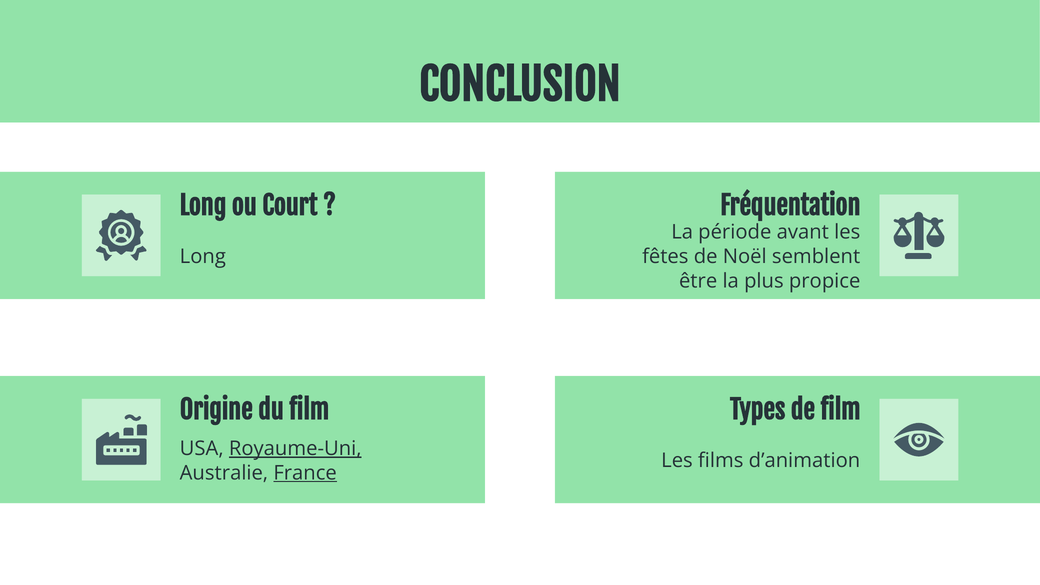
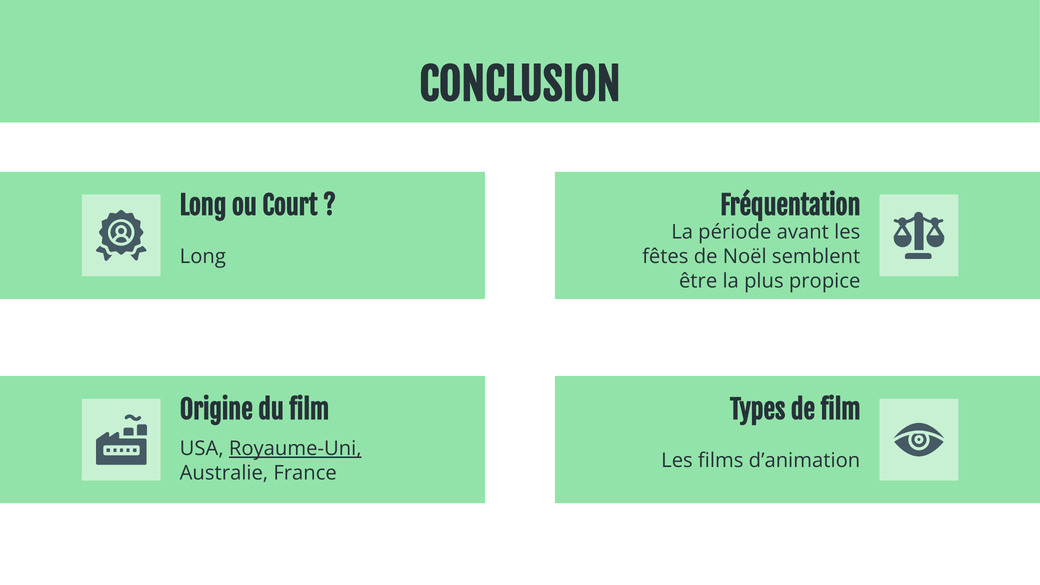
France underline: present -> none
